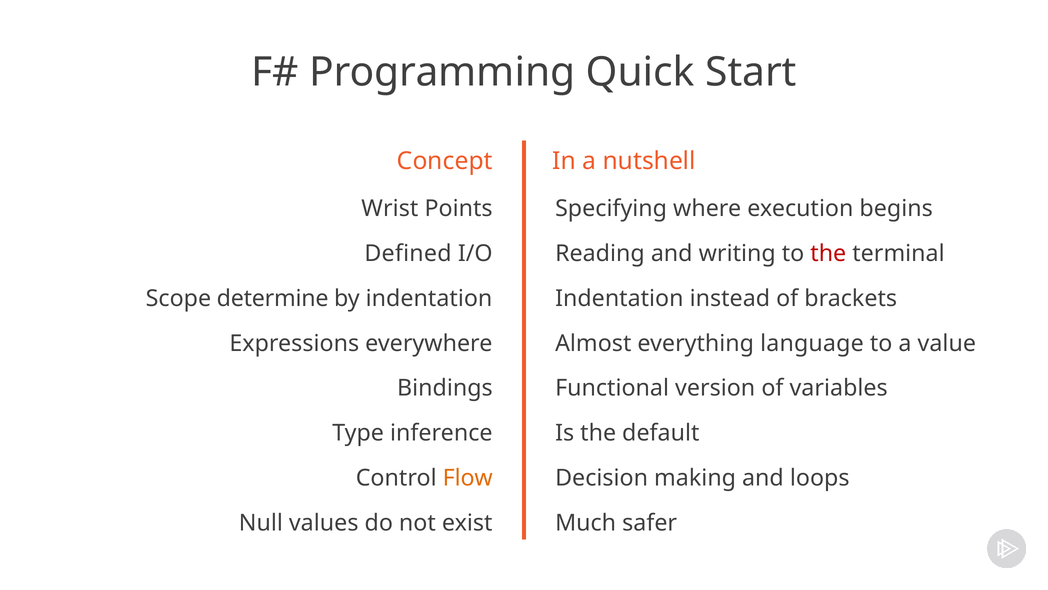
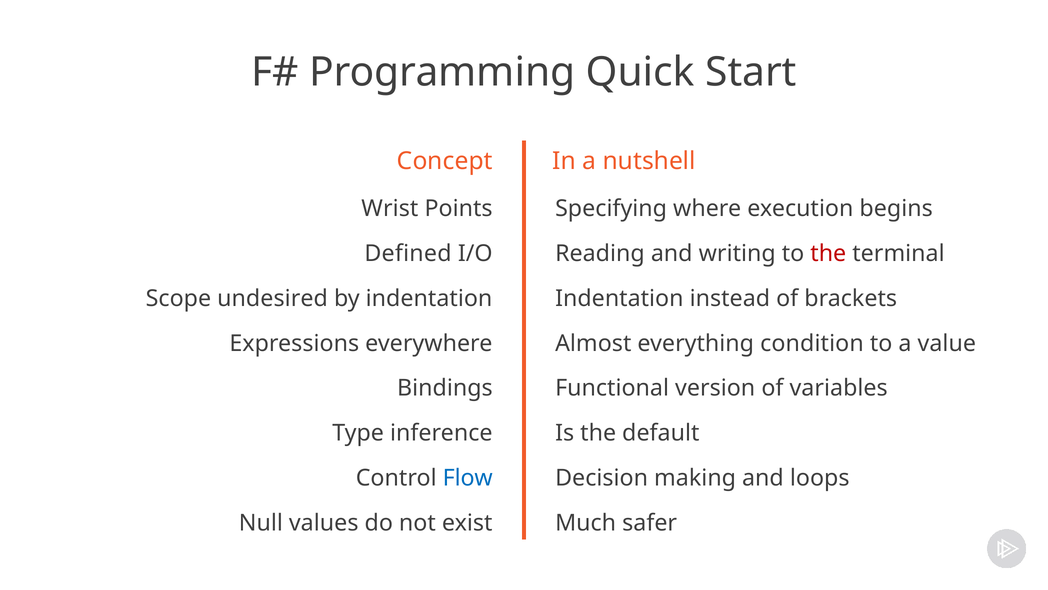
determine: determine -> undesired
language: language -> condition
Flow colour: orange -> blue
